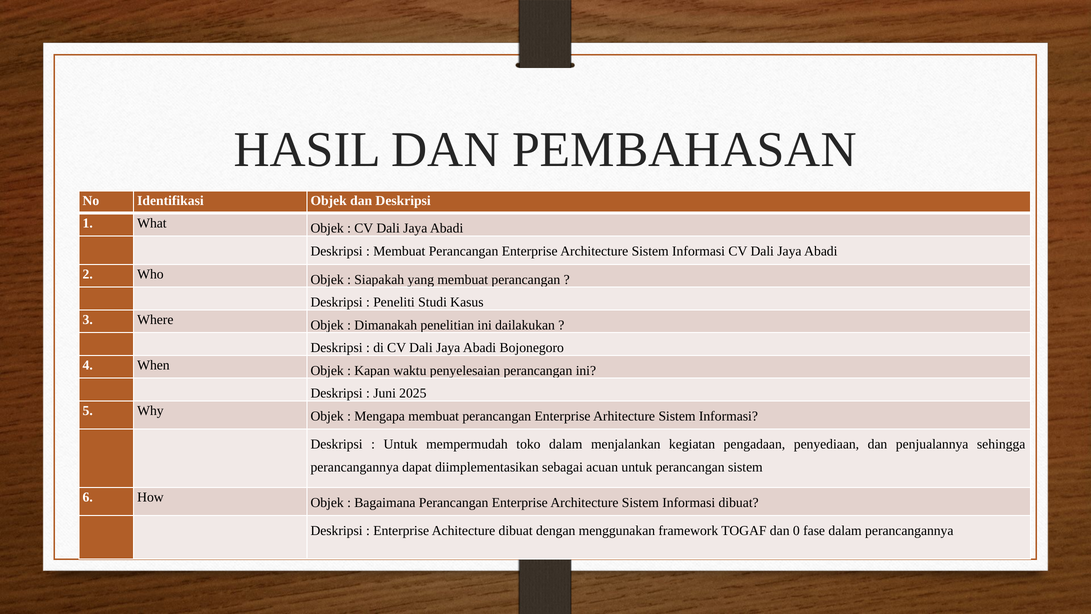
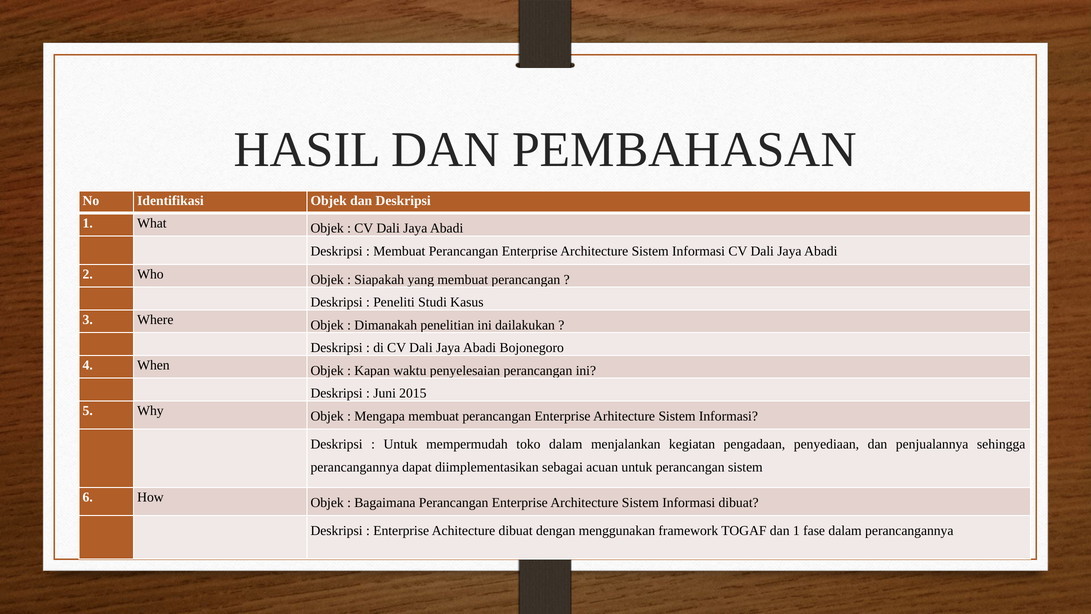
2025: 2025 -> 2015
dan 0: 0 -> 1
